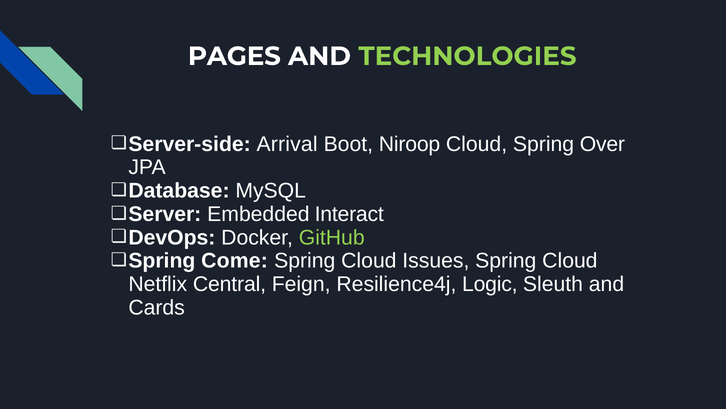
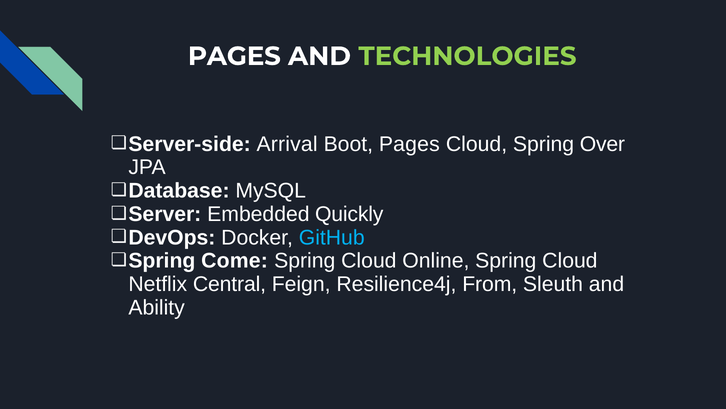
Boot Niroop: Niroop -> Pages
Interact: Interact -> Quickly
GitHub colour: light green -> light blue
Issues: Issues -> Online
Logic: Logic -> From
Cards: Cards -> Ability
